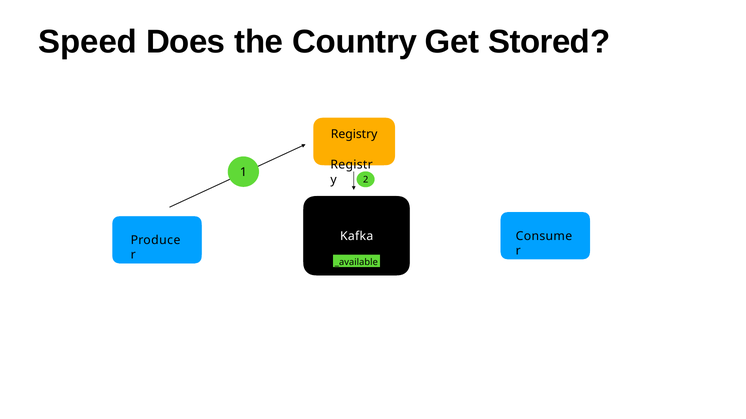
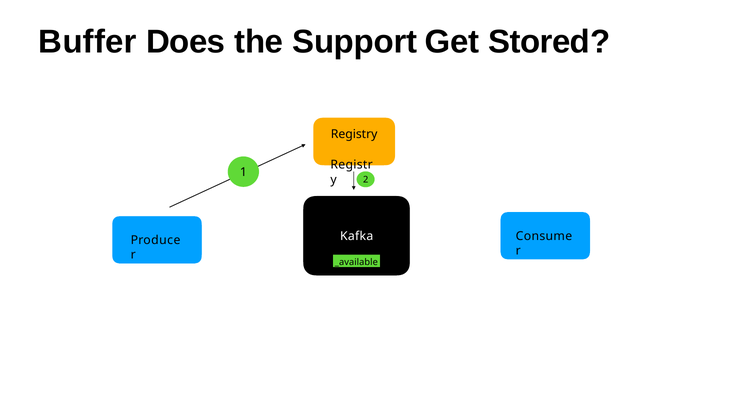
Speed: Speed -> Buffer
Country: Country -> Support
